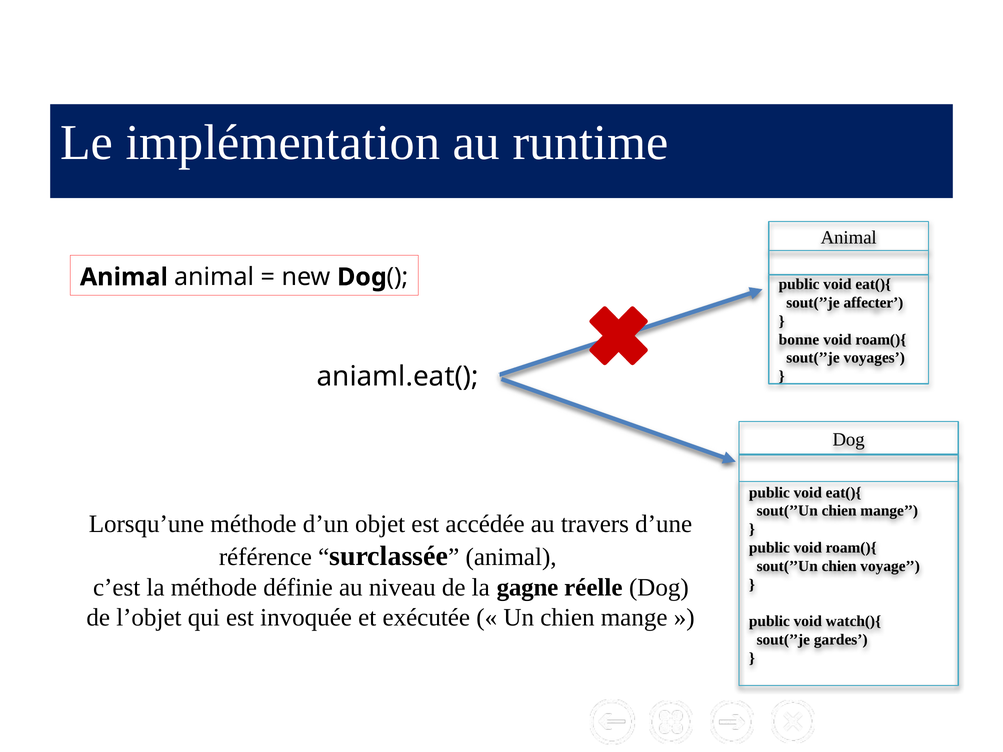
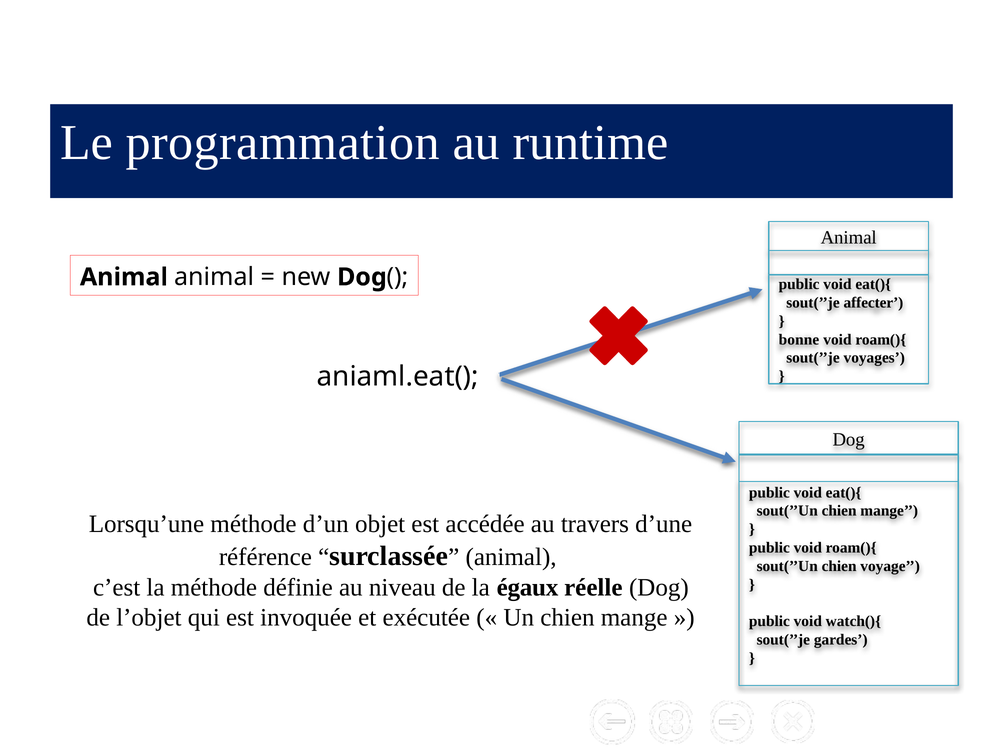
implémentation: implémentation -> programmation
gagne: gagne -> égaux
